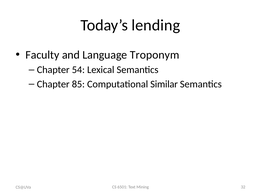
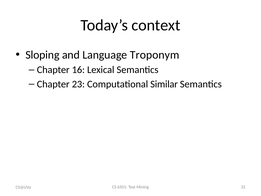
lending: lending -> context
Faculty: Faculty -> Sloping
54: 54 -> 16
85: 85 -> 23
